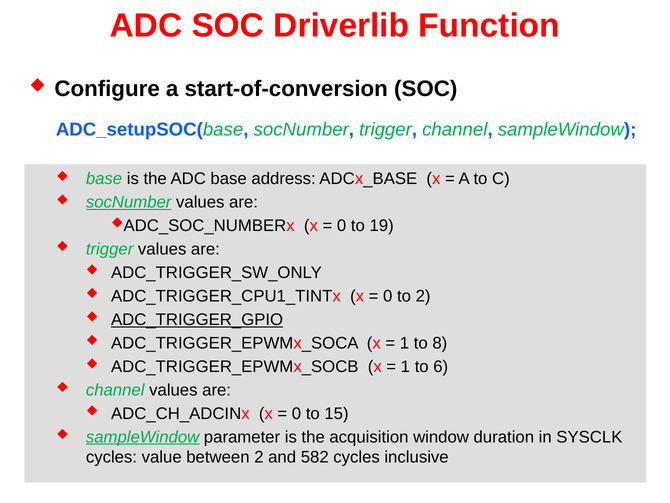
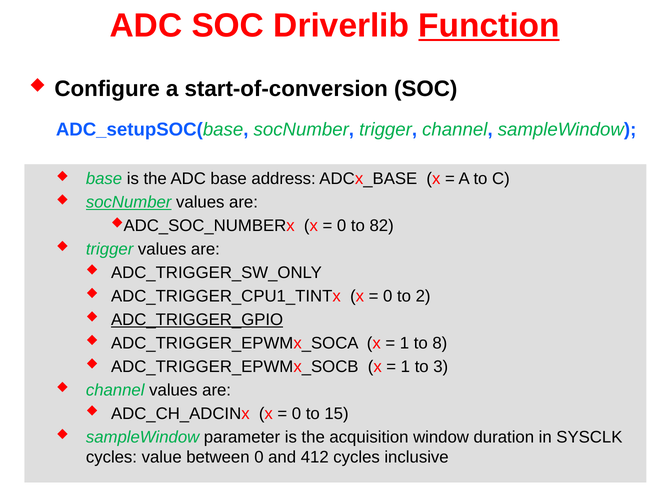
Function underline: none -> present
19: 19 -> 82
6: 6 -> 3
sampleWindow at (143, 437) underline: present -> none
between 2: 2 -> 0
582: 582 -> 412
